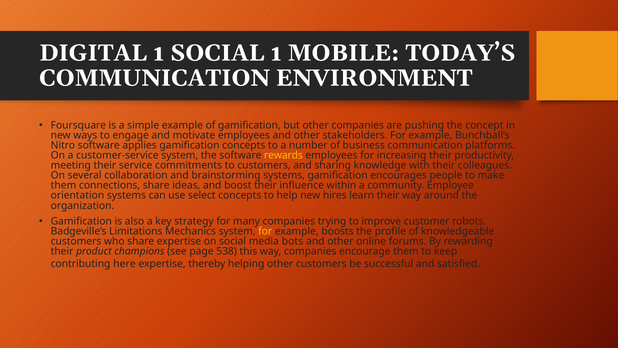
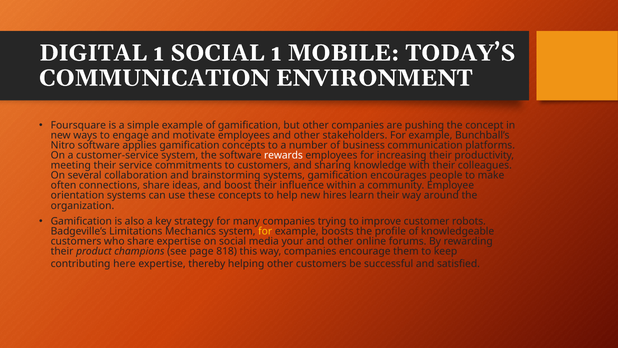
rewards colour: yellow -> white
them at (64, 185): them -> often
select: select -> these
bots: bots -> your
538: 538 -> 818
